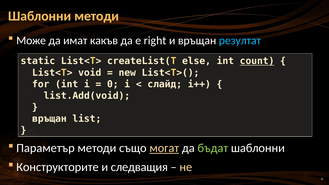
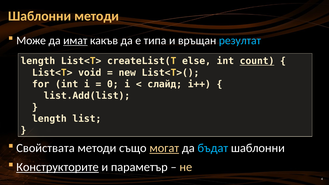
имат underline: none -> present
right: right -> типа
static at (38, 61): static -> length
list.Add(void: list.Add(void -> list.Add(list
връщан at (49, 119): връщан -> length
Параметър: Параметър -> Свойствата
бъдат colour: light green -> light blue
Конструкторите underline: none -> present
следващия: следващия -> параметър
